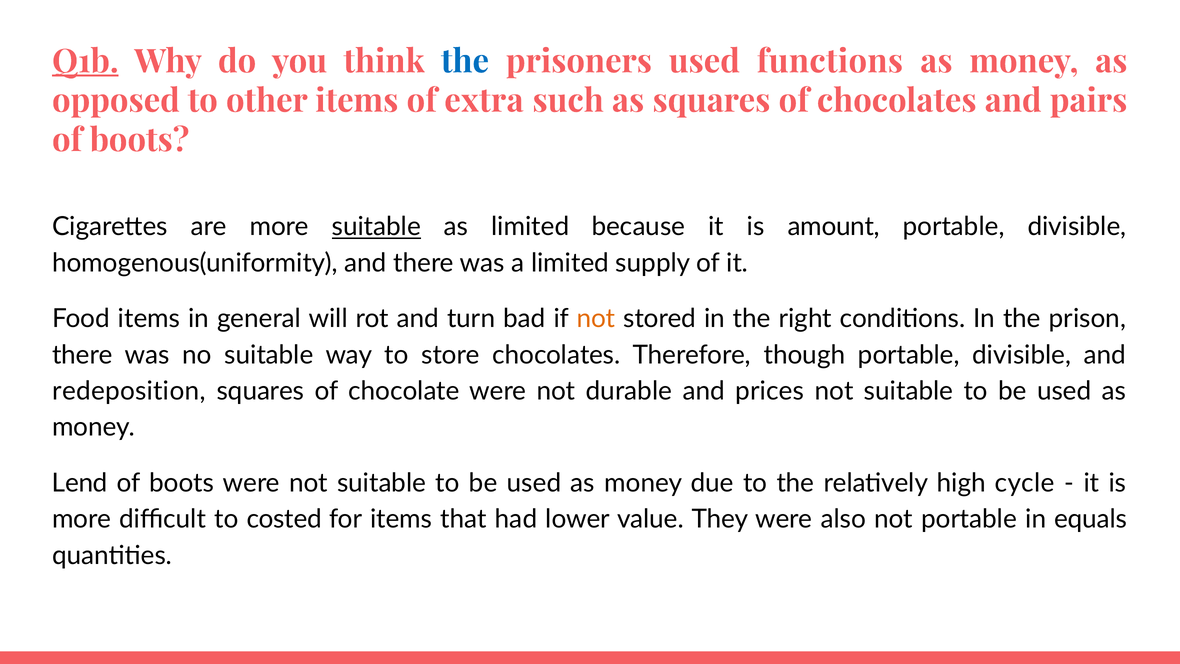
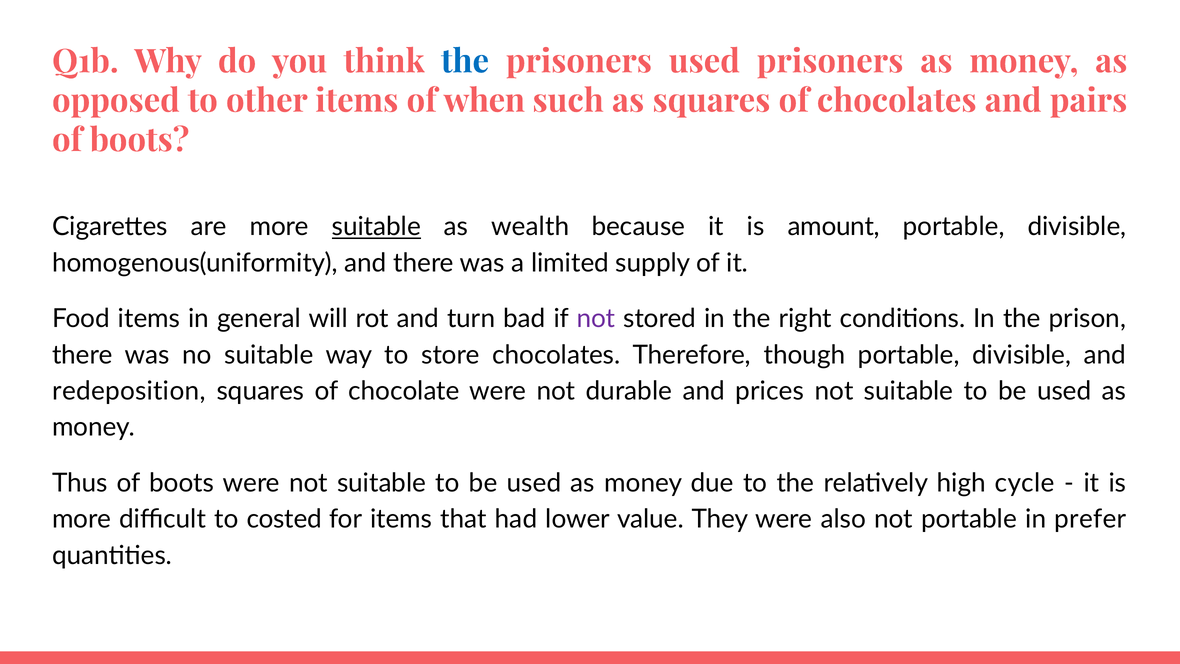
Q1b underline: present -> none
used functions: functions -> prisoners
extra: extra -> when
as limited: limited -> wealth
not at (596, 319) colour: orange -> purple
Lend: Lend -> Thus
equals: equals -> prefer
